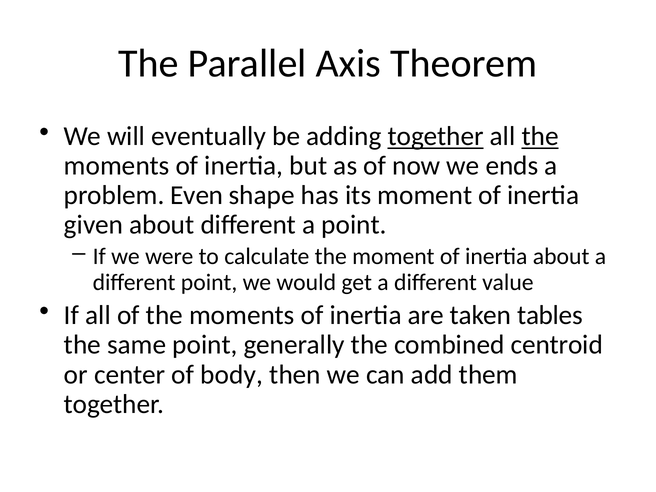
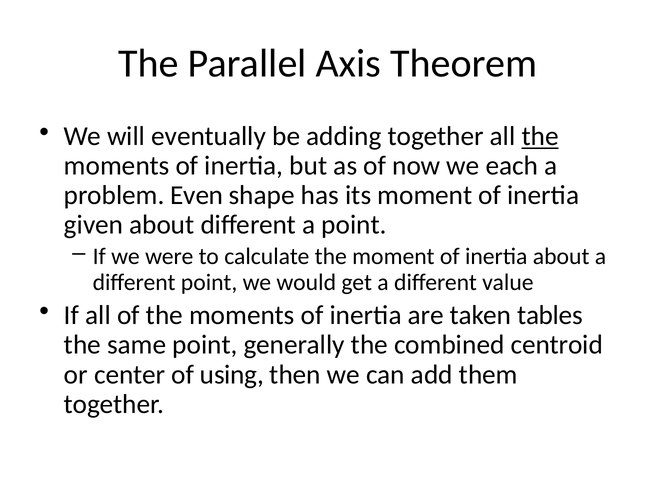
together at (436, 136) underline: present -> none
ends: ends -> each
body: body -> using
